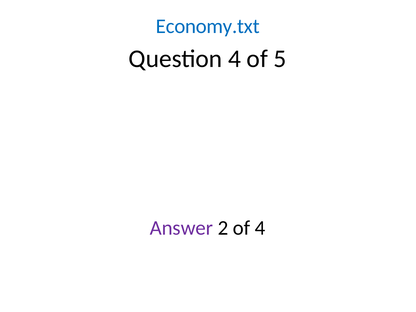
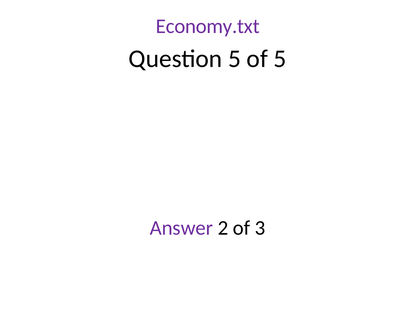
Economy.txt colour: blue -> purple
Question 4: 4 -> 5
of 4: 4 -> 3
